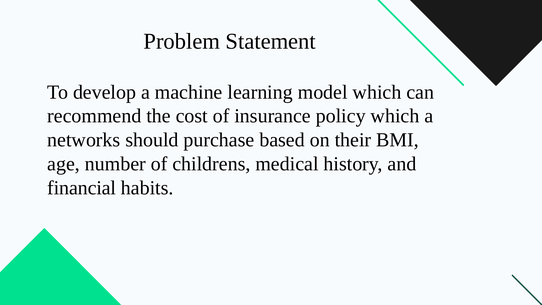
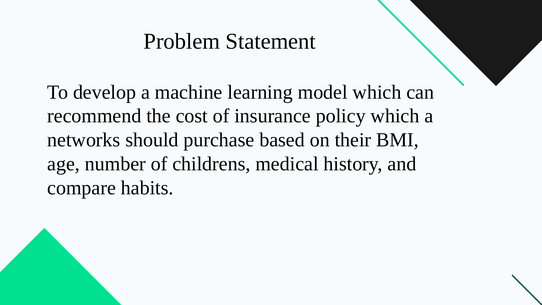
financial: financial -> compare
